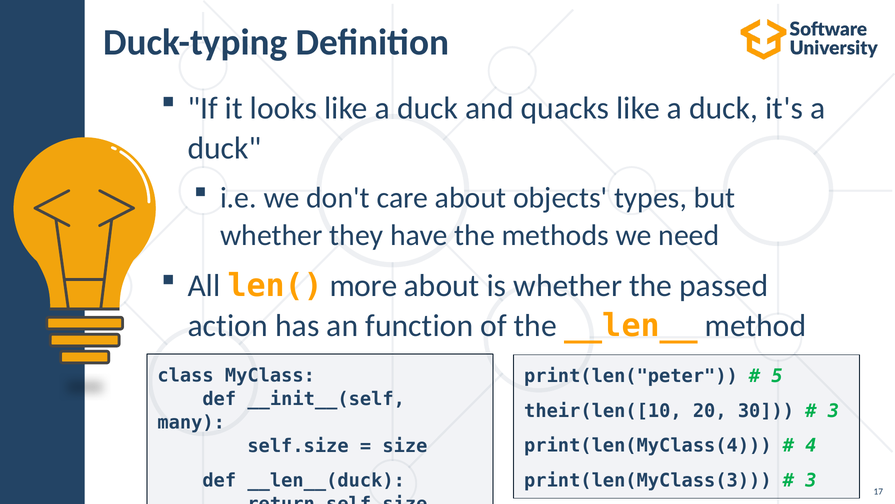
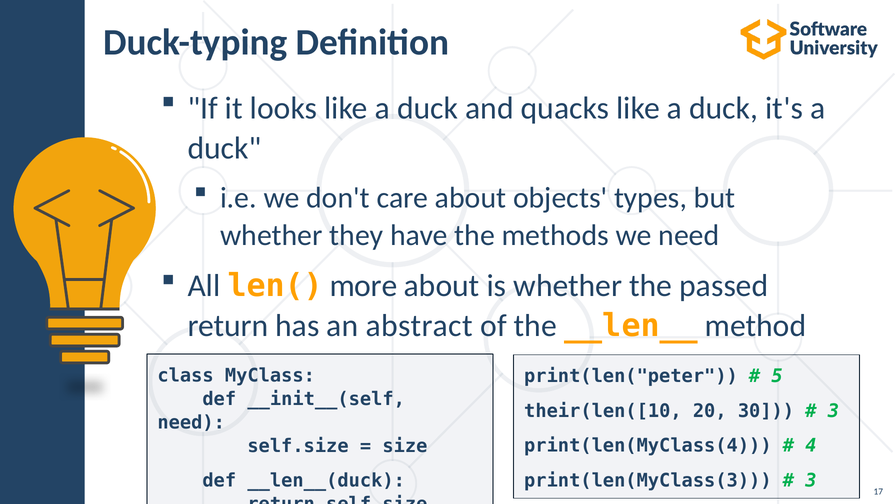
action at (228, 325): action -> return
function: function -> abstract
many at (191, 422): many -> need
